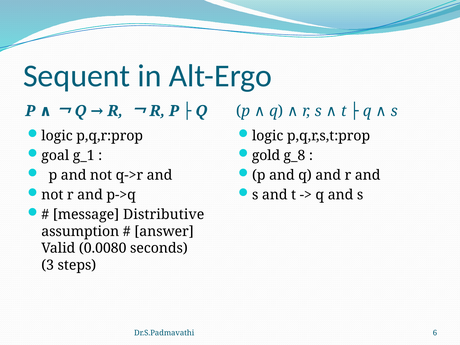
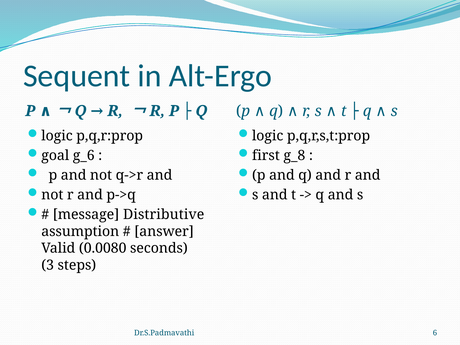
g_1: g_1 -> g_6
gold: gold -> first
